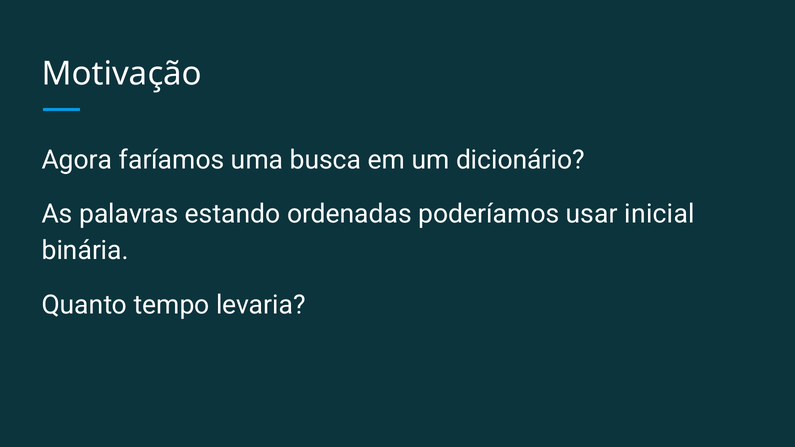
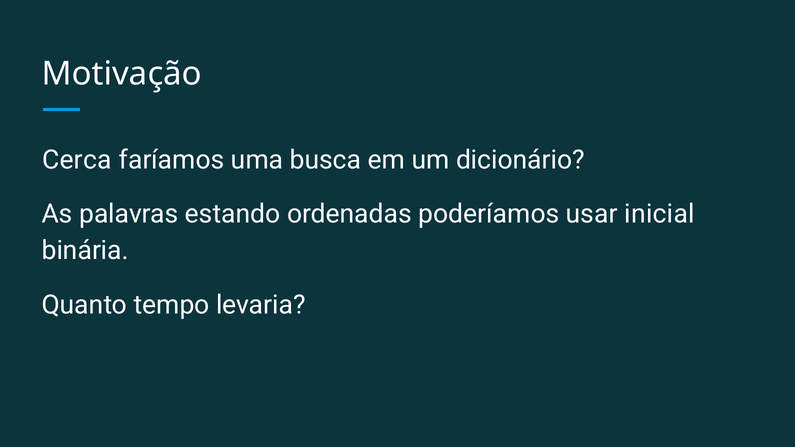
Agora: Agora -> Cerca
